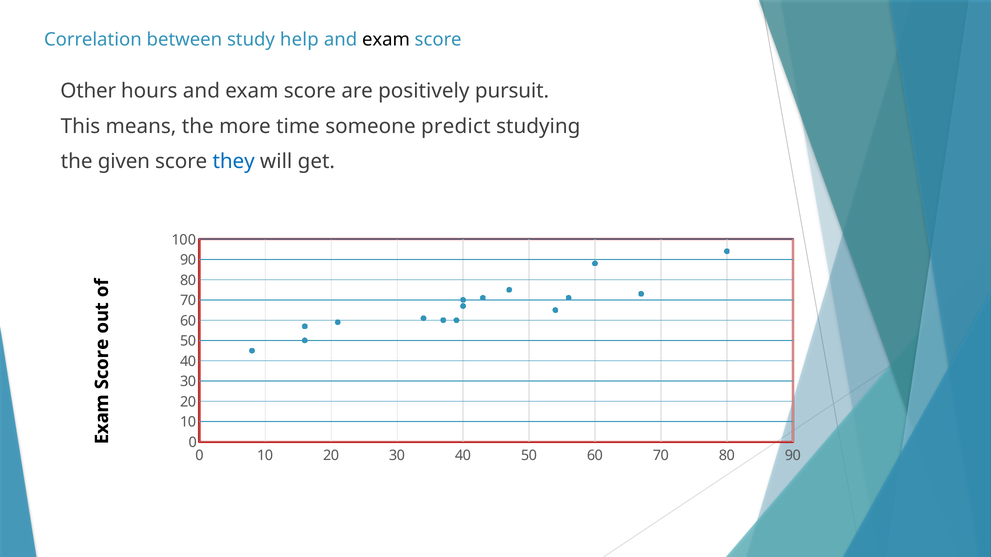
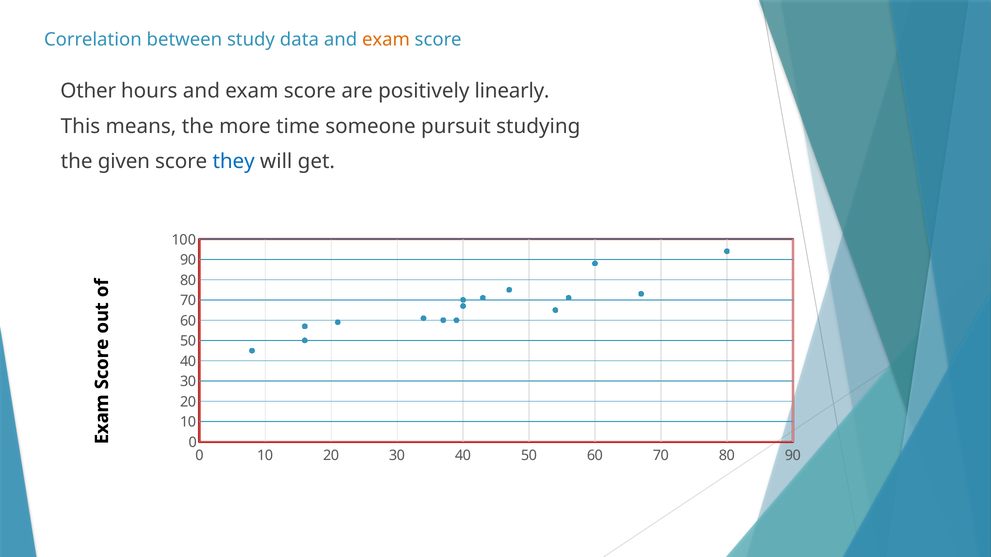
help: help -> data
exam at (386, 39) colour: black -> orange
pursuit: pursuit -> linearly
predict: predict -> pursuit
